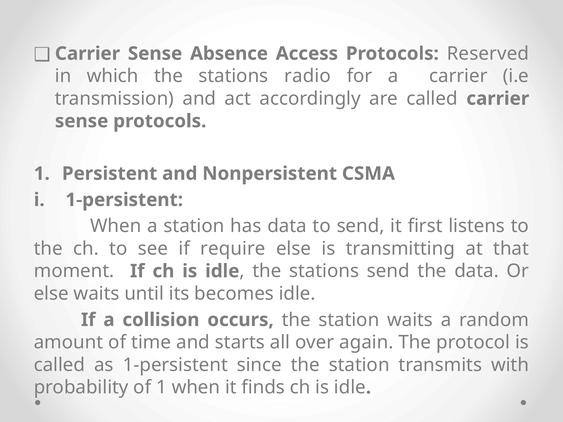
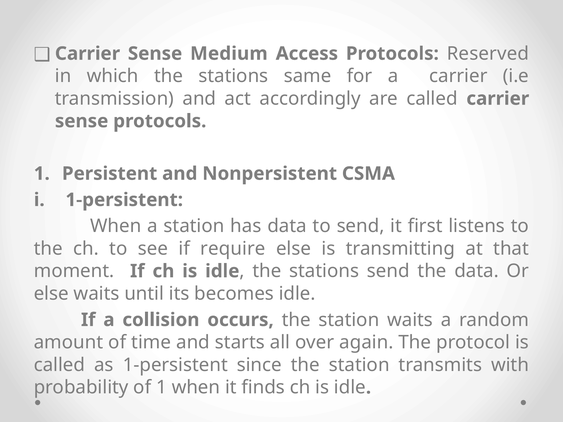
Absence: Absence -> Medium
radio: radio -> same
